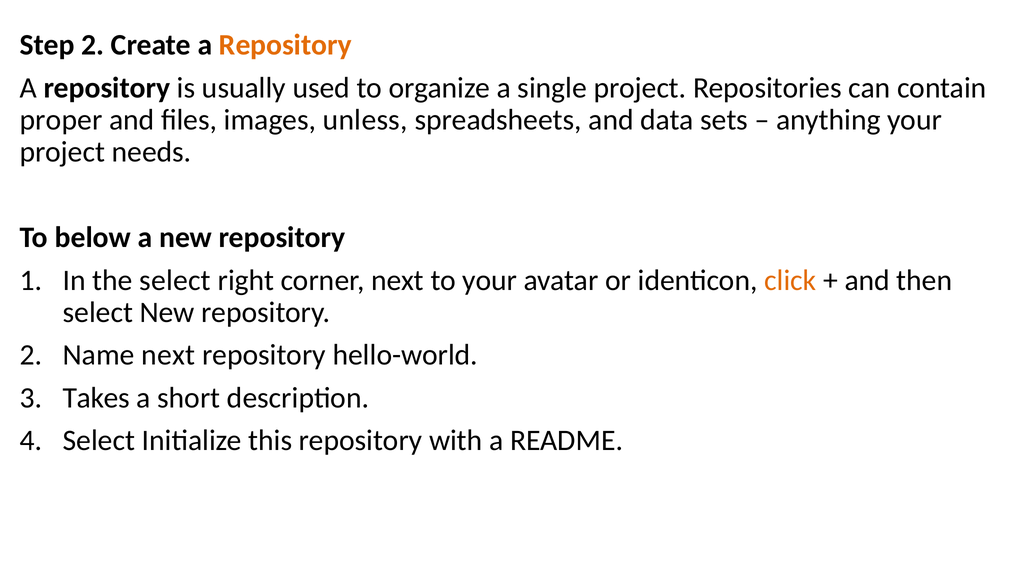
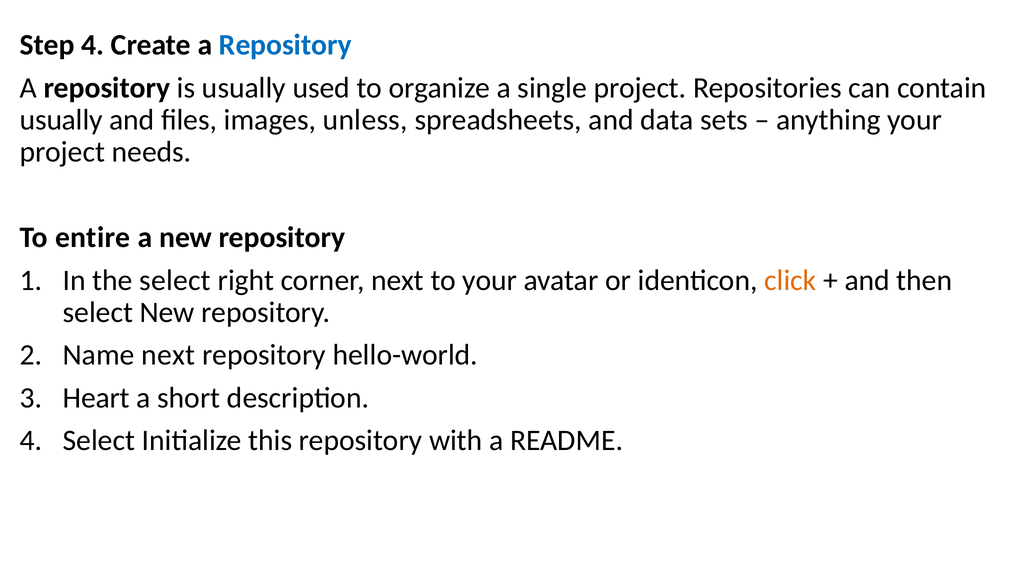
Step 2: 2 -> 4
Repository at (285, 45) colour: orange -> blue
proper at (61, 120): proper -> usually
below: below -> entire
Takes: Takes -> Heart
